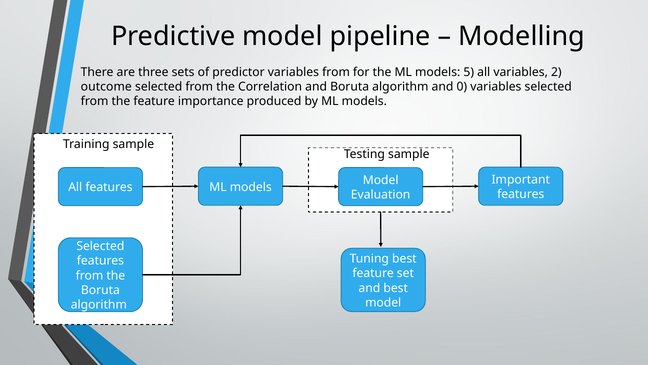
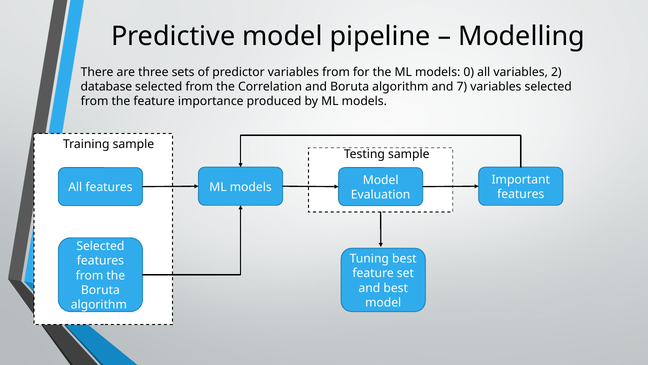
5: 5 -> 0
outcome: outcome -> database
0: 0 -> 7
